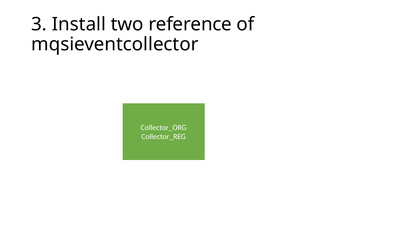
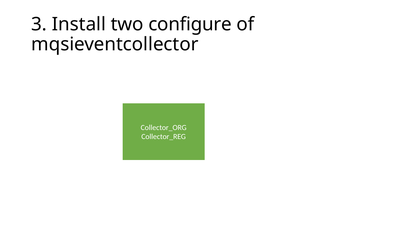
reference: reference -> configure
